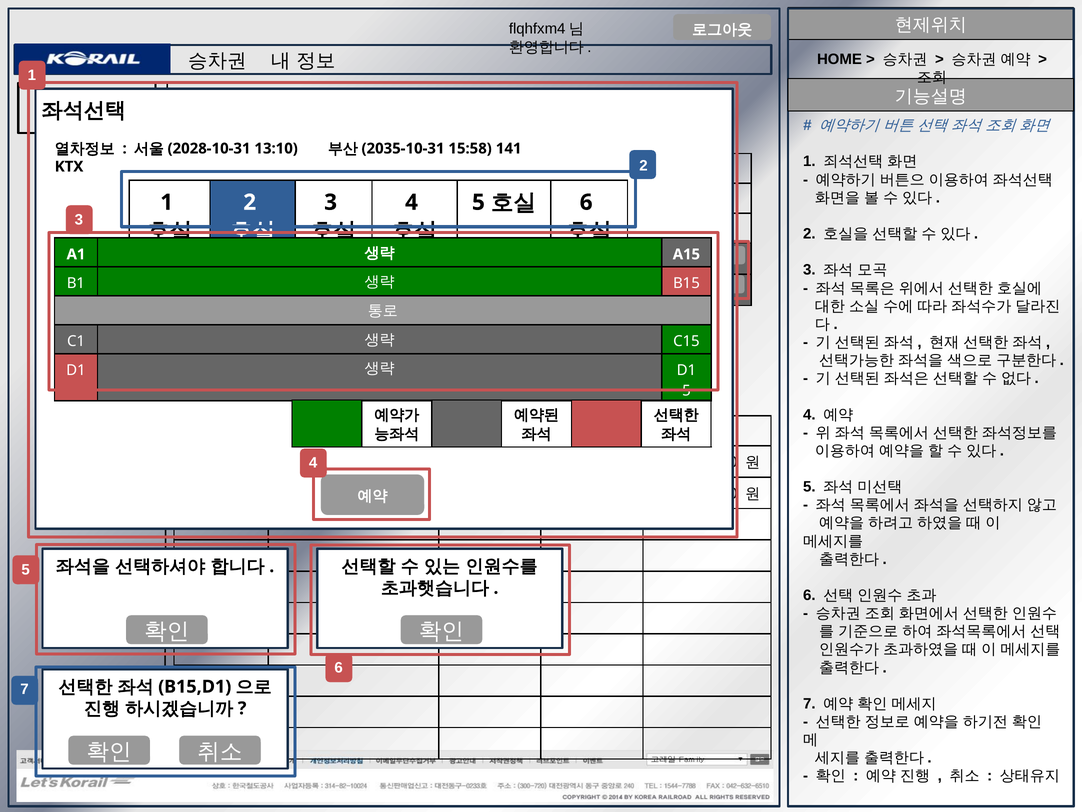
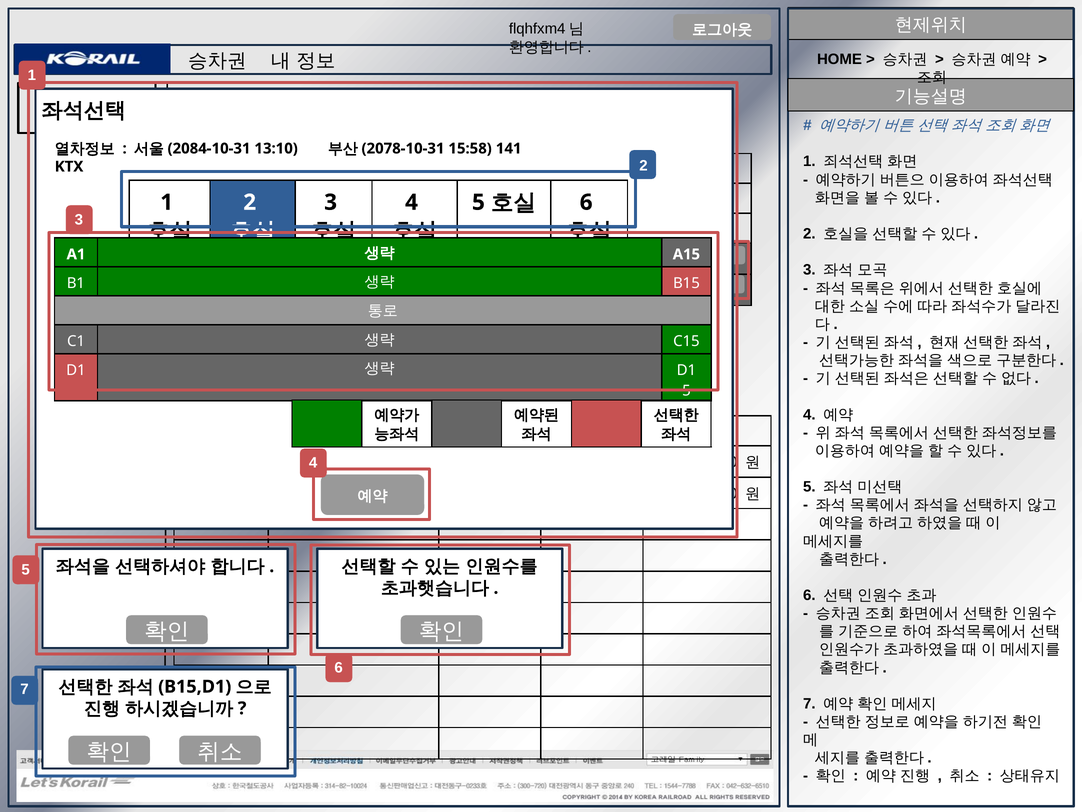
2028-10-31: 2028-10-31 -> 2084-10-31
2035-10-31: 2035-10-31 -> 2078-10-31
